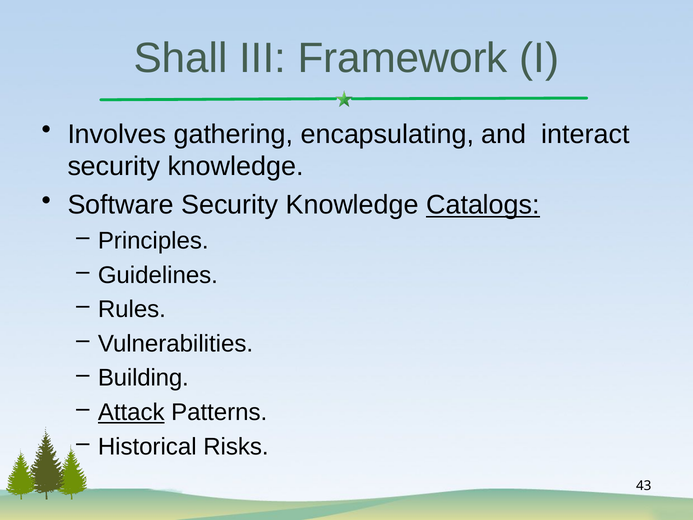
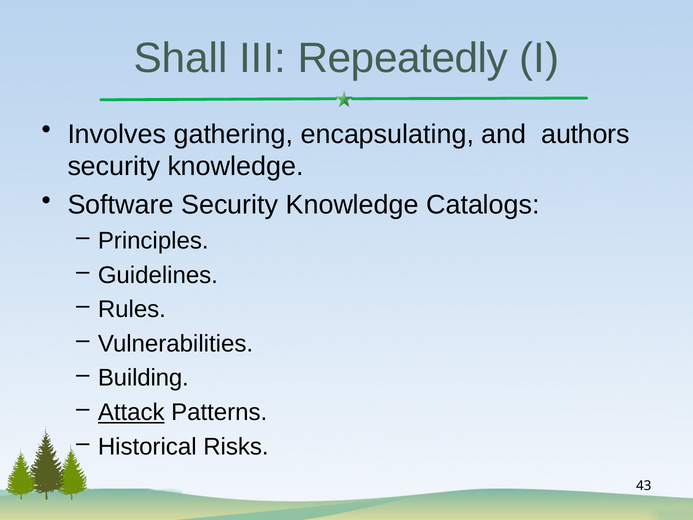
Framework: Framework -> Repeatedly
interact: interact -> authors
Catalogs underline: present -> none
